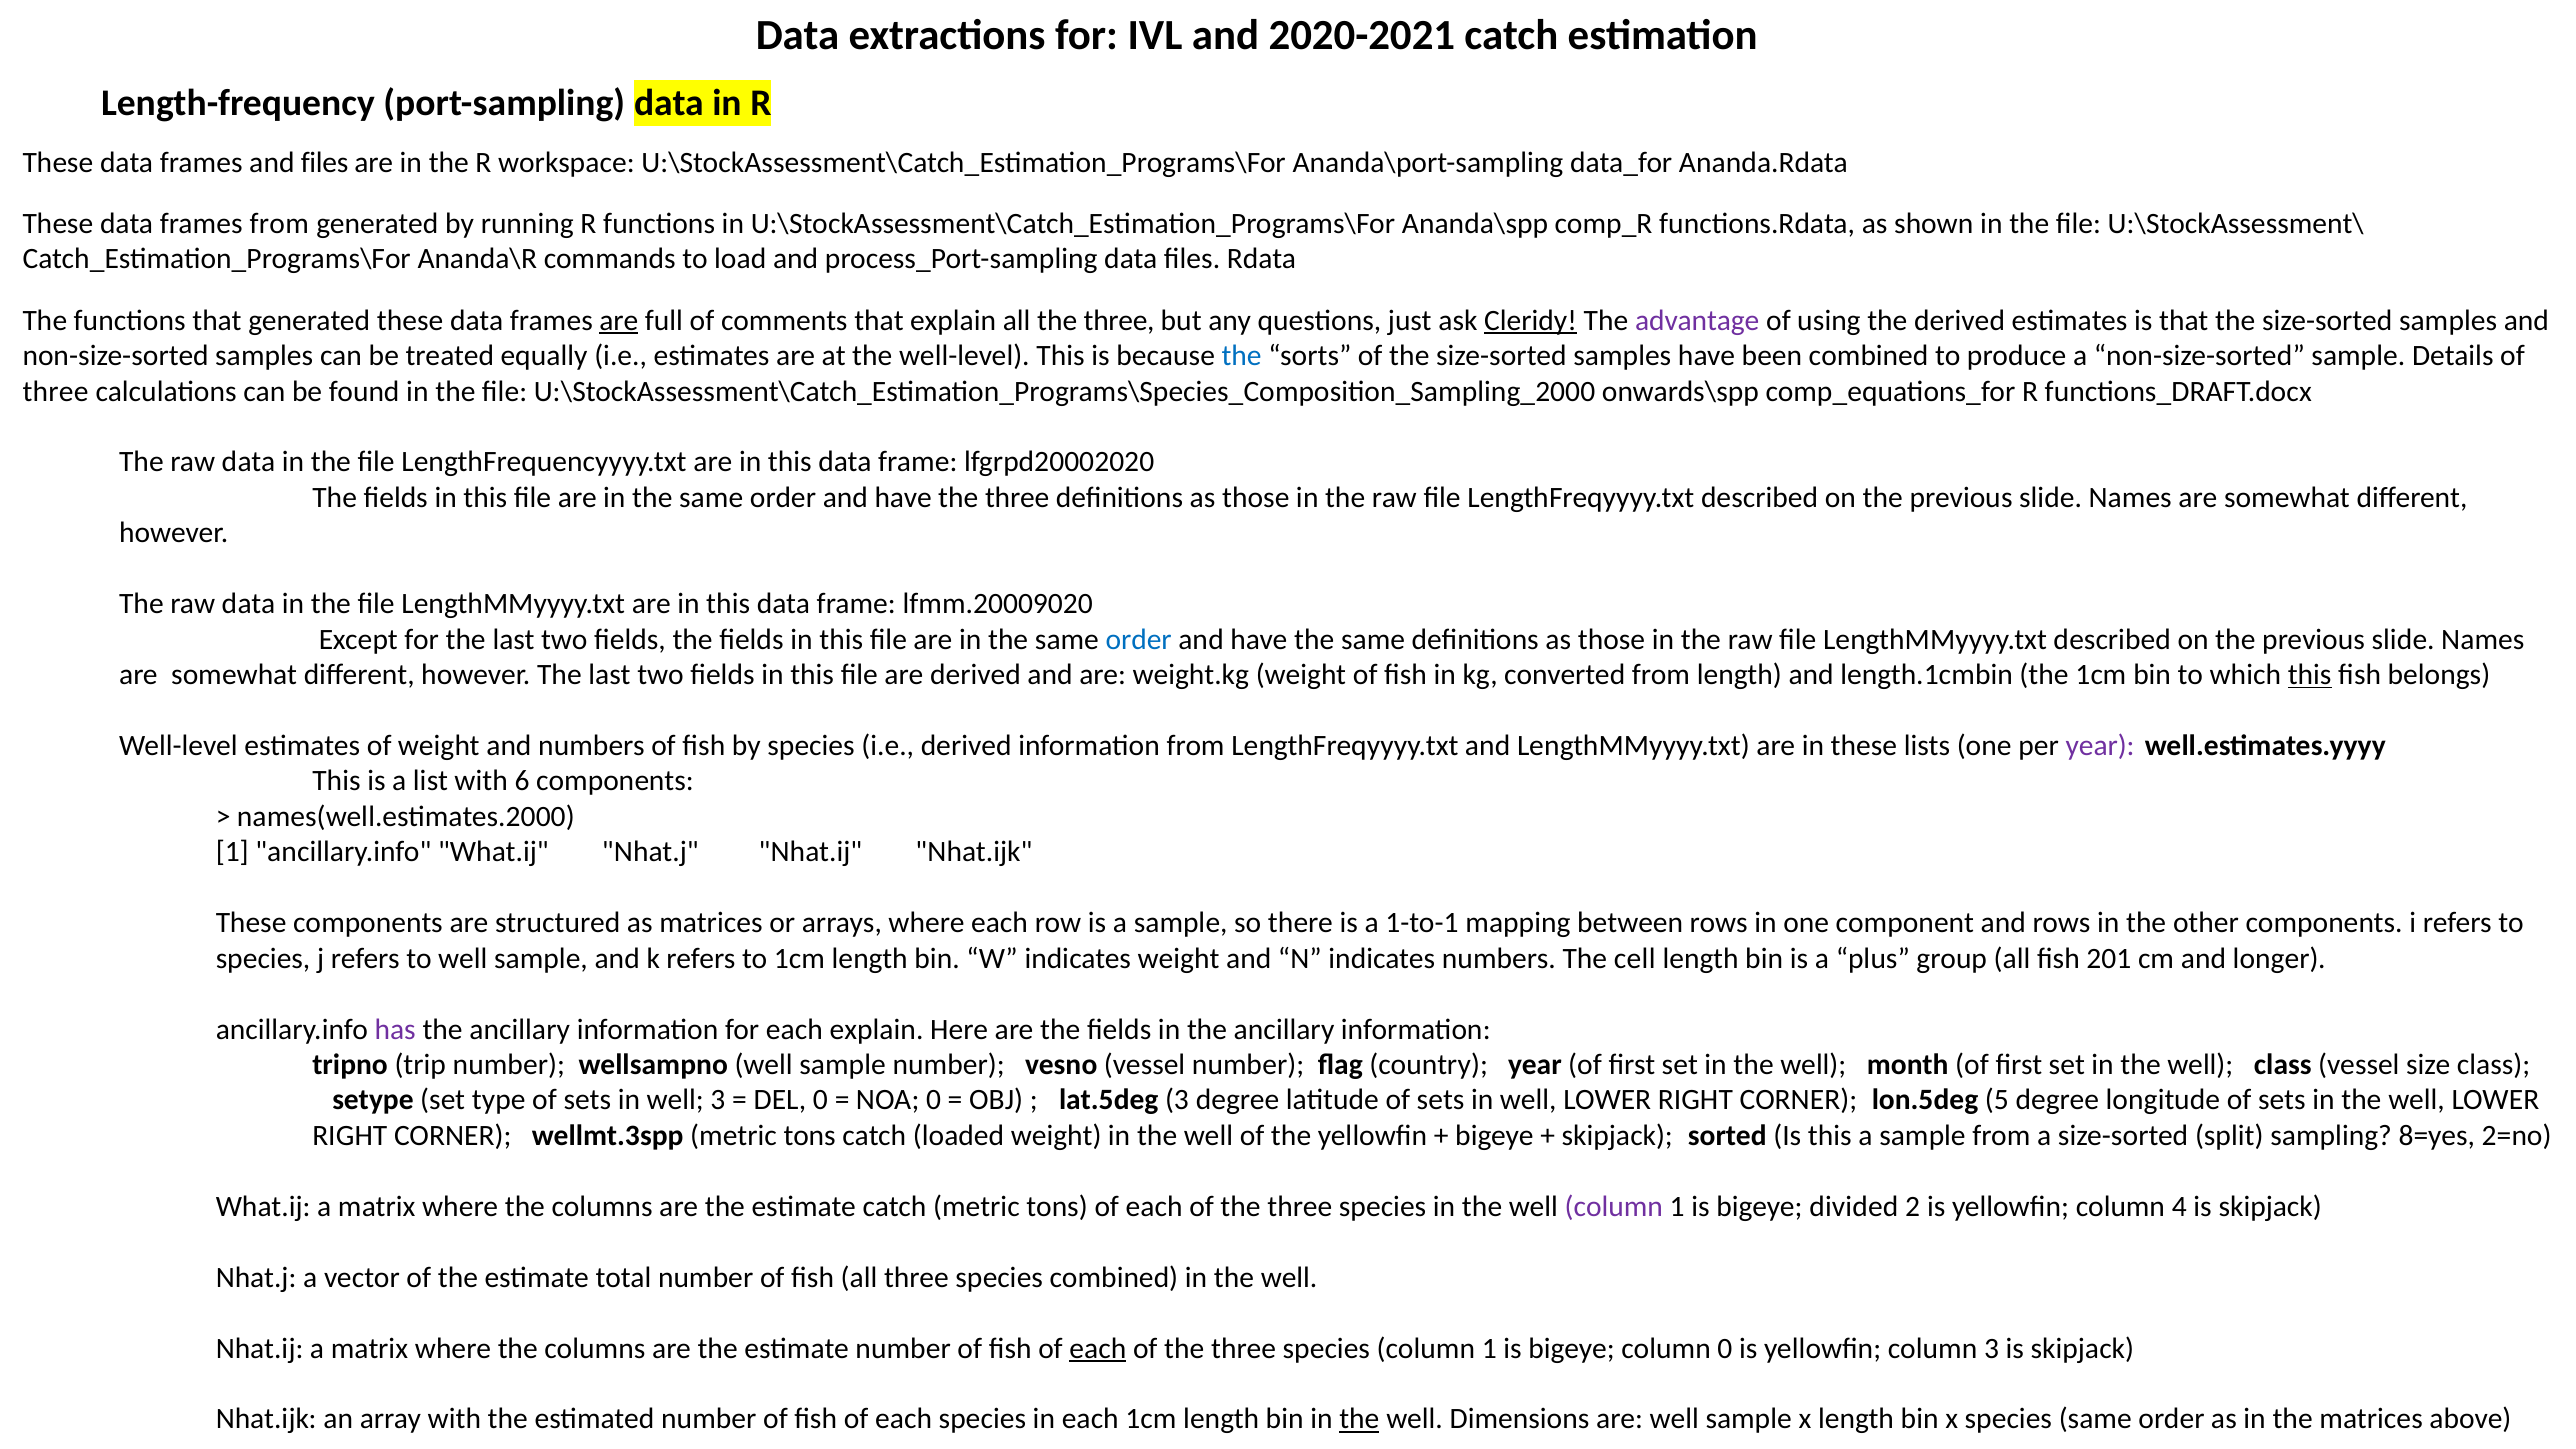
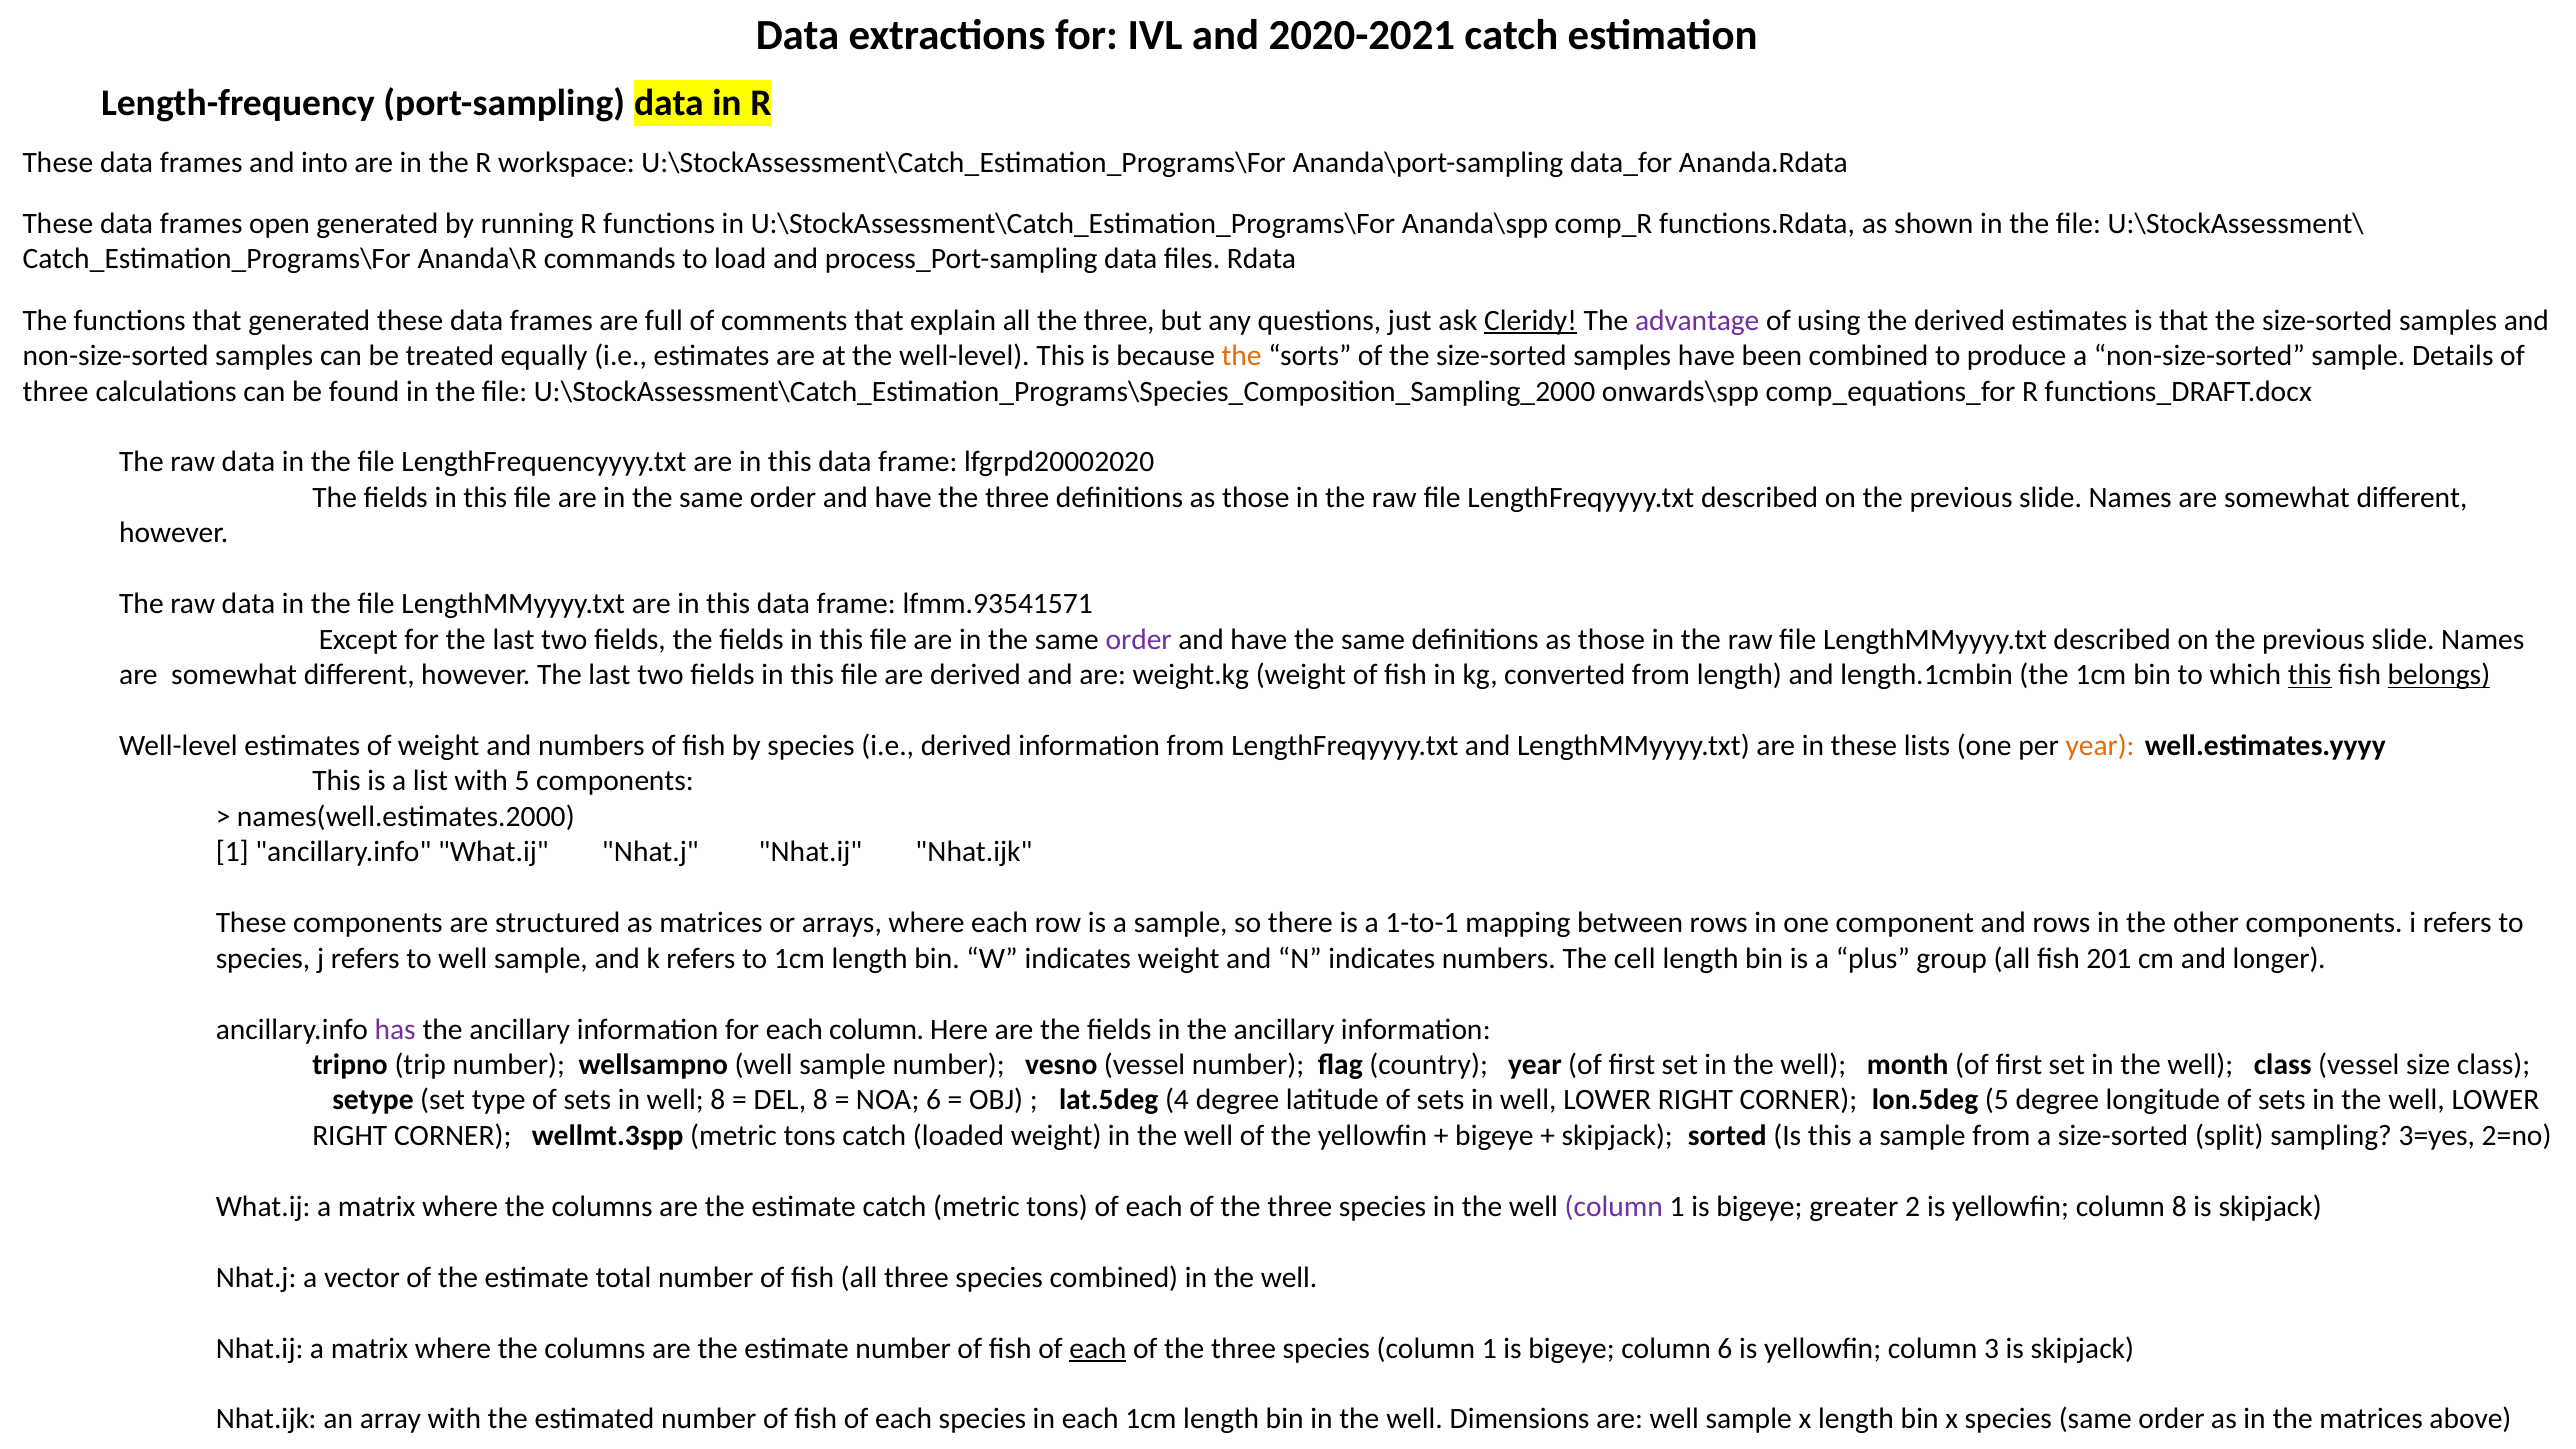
and files: files -> into
frames from: from -> open
are at (619, 320) underline: present -> none
the at (1242, 356) colour: blue -> orange
lfmm.20009020: lfmm.20009020 -> lfmm.93541571
order at (1139, 639) colour: blue -> purple
belongs underline: none -> present
year at (2100, 746) colour: purple -> orange
with 6: 6 -> 5
each explain: explain -> column
well 3: 3 -> 8
DEL 0: 0 -> 8
NOA 0: 0 -> 6
lat.5deg 3: 3 -> 4
8=yes: 8=yes -> 3=yes
divided: divided -> greater
column 4: 4 -> 8
column 0: 0 -> 6
the at (1359, 1419) underline: present -> none
